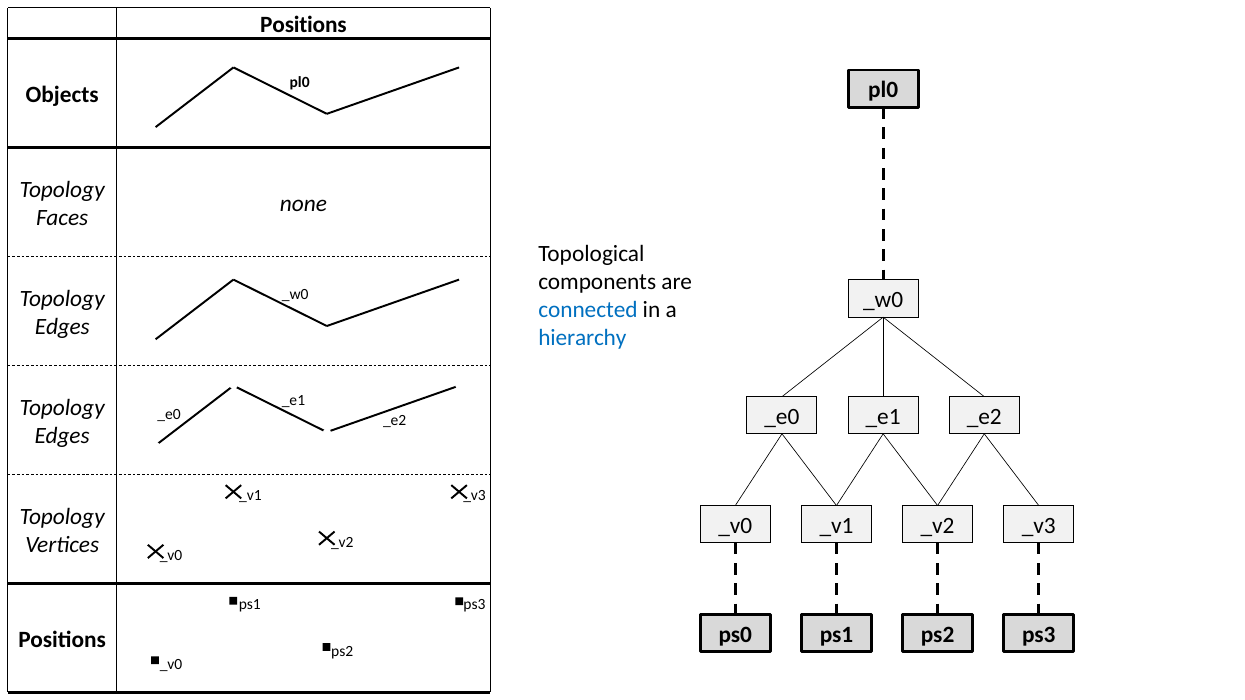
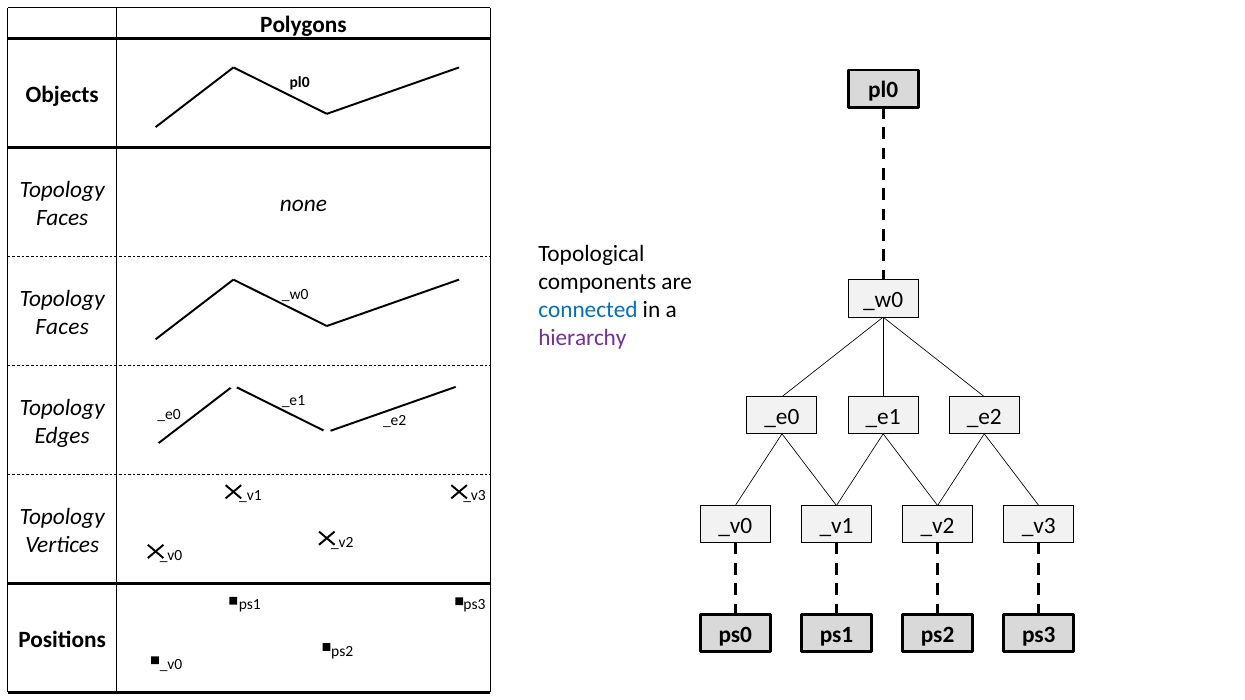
Positions at (303, 25): Positions -> Polygons
Edges at (62, 327): Edges -> Faces
hierarchy colour: blue -> purple
